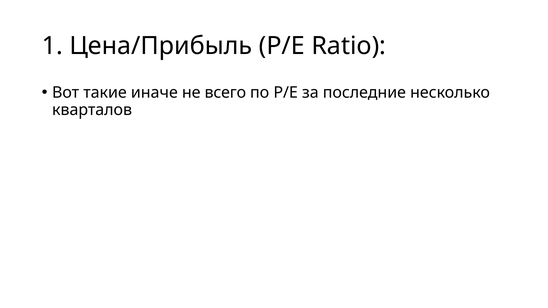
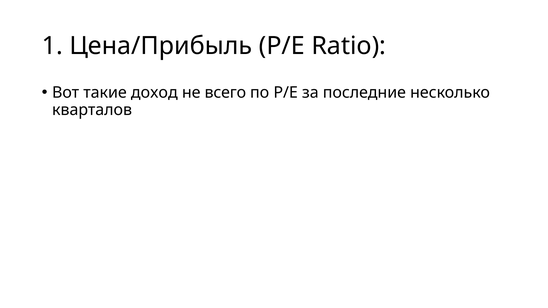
иначе: иначе -> доход
